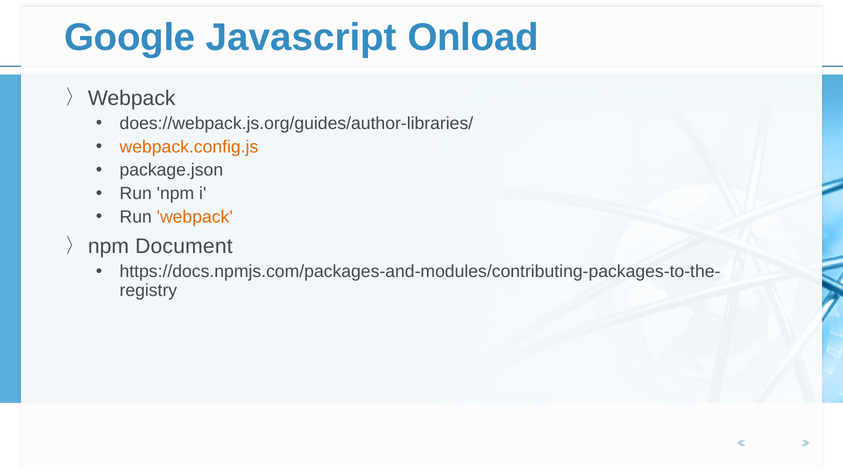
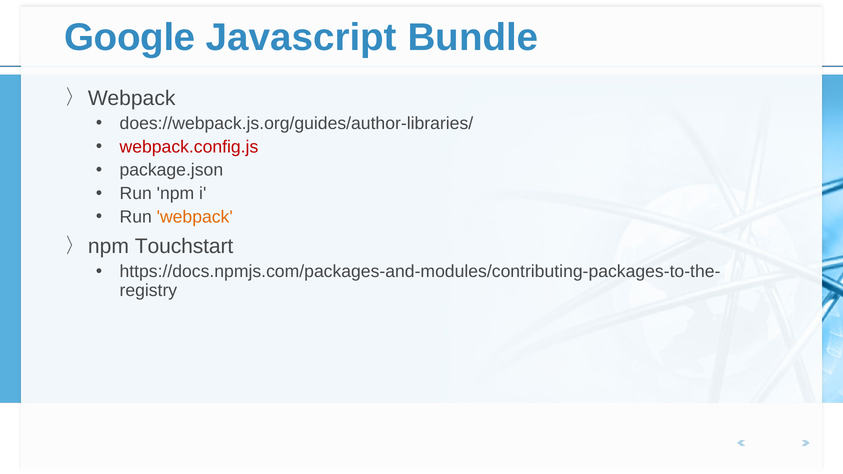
Onload: Onload -> Bundle
webpack.config.js colour: orange -> red
Document: Document -> Touchstart
